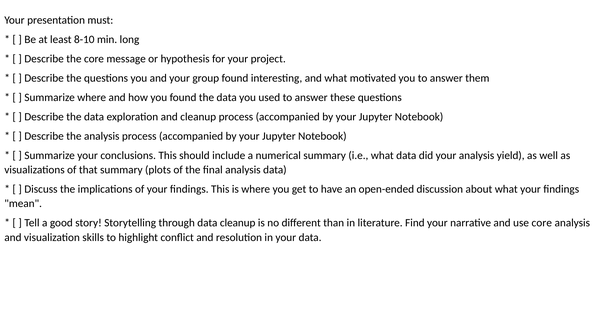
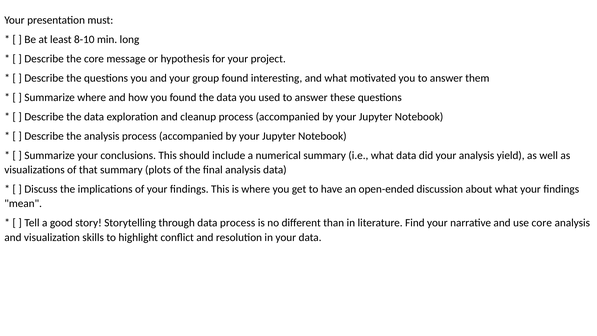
data cleanup: cleanup -> process
